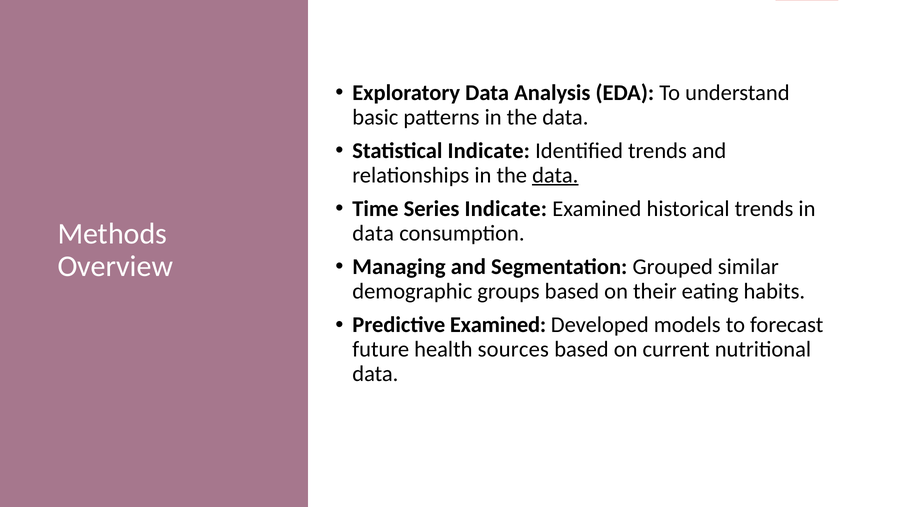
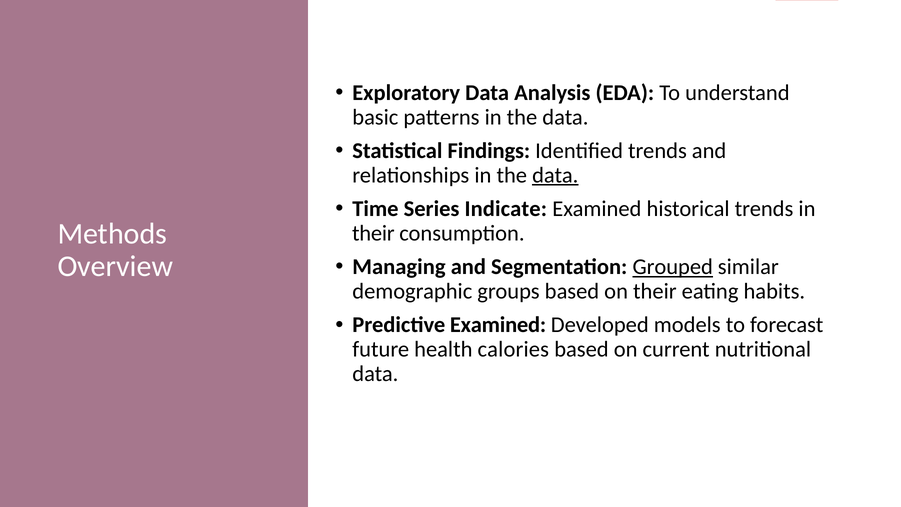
Statistical Indicate: Indicate -> Findings
data at (373, 233): data -> their
Grouped underline: none -> present
sources: sources -> calories
